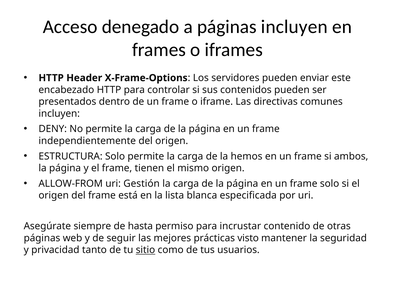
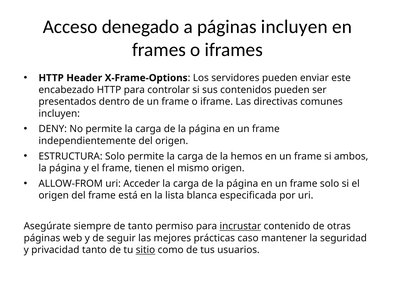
Gestión: Gestión -> Acceder
de hasta: hasta -> tanto
incrustar underline: none -> present
visto: visto -> caso
